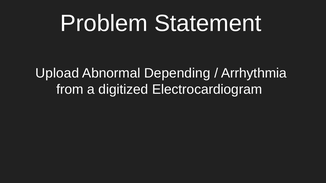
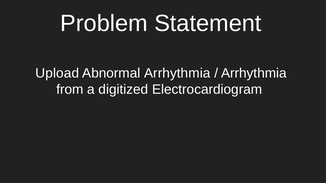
Abnormal Depending: Depending -> Arrhythmia
